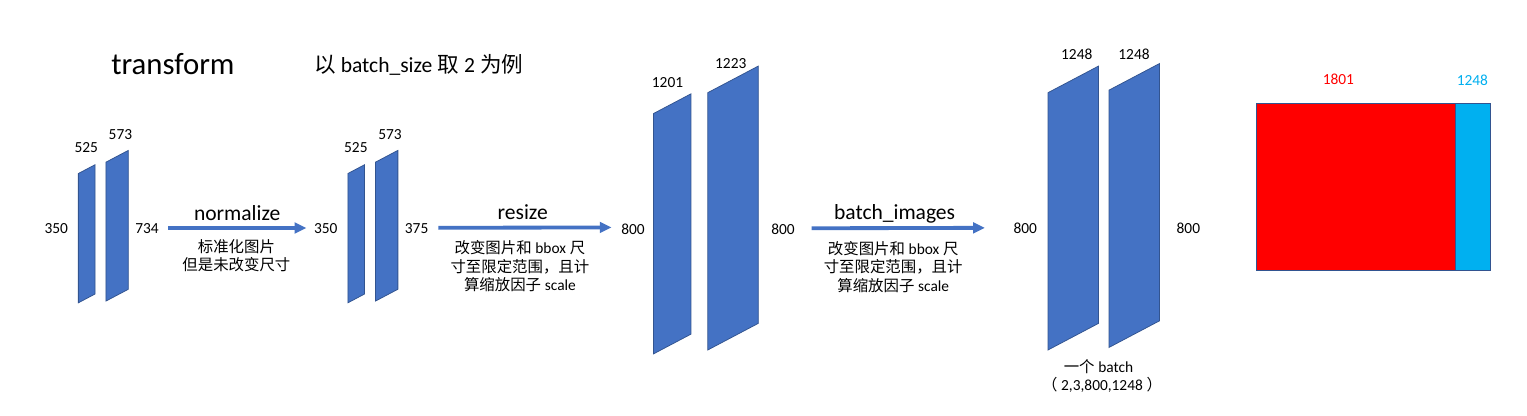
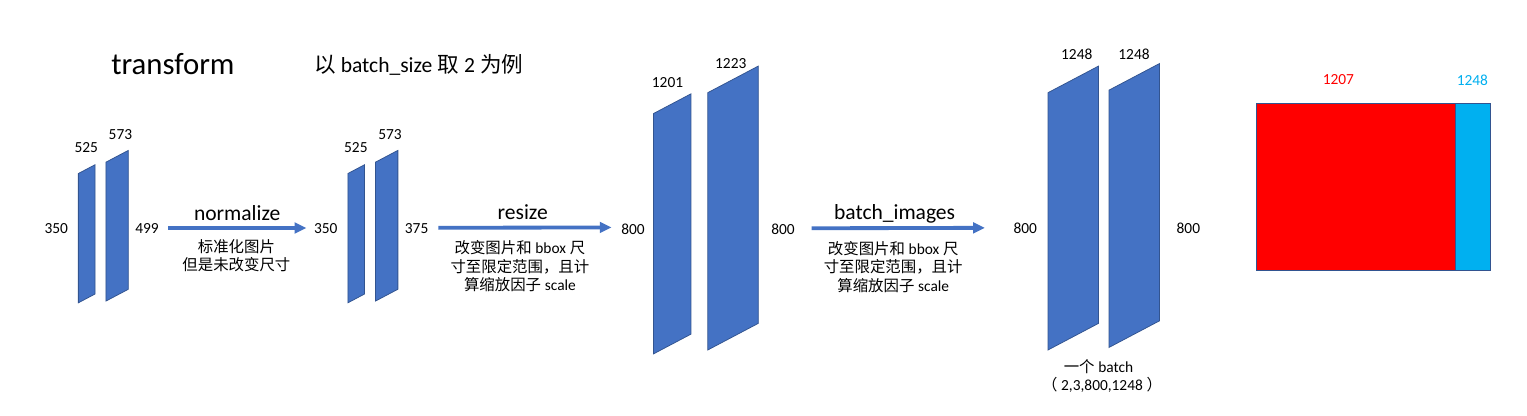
1801: 1801 -> 1207
734: 734 -> 499
